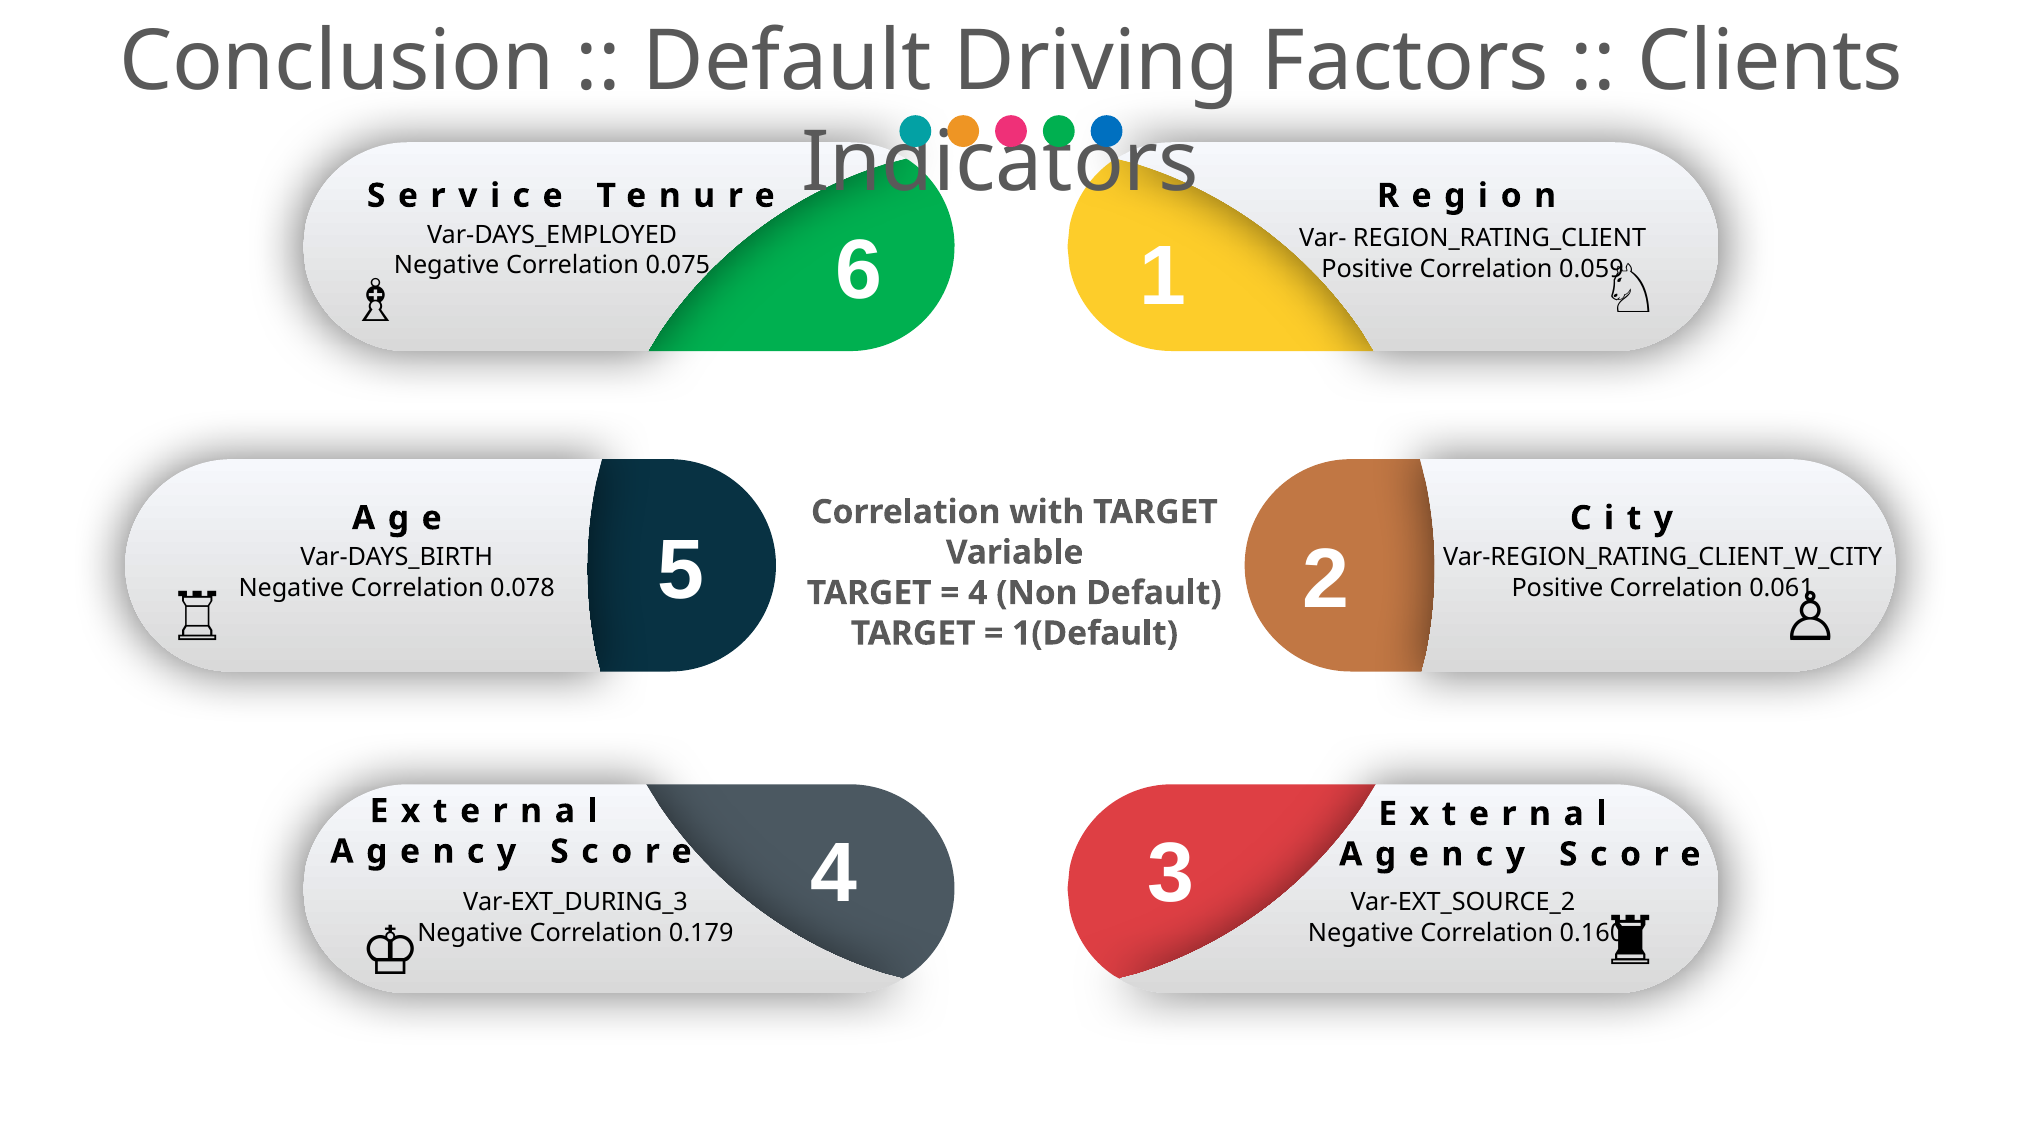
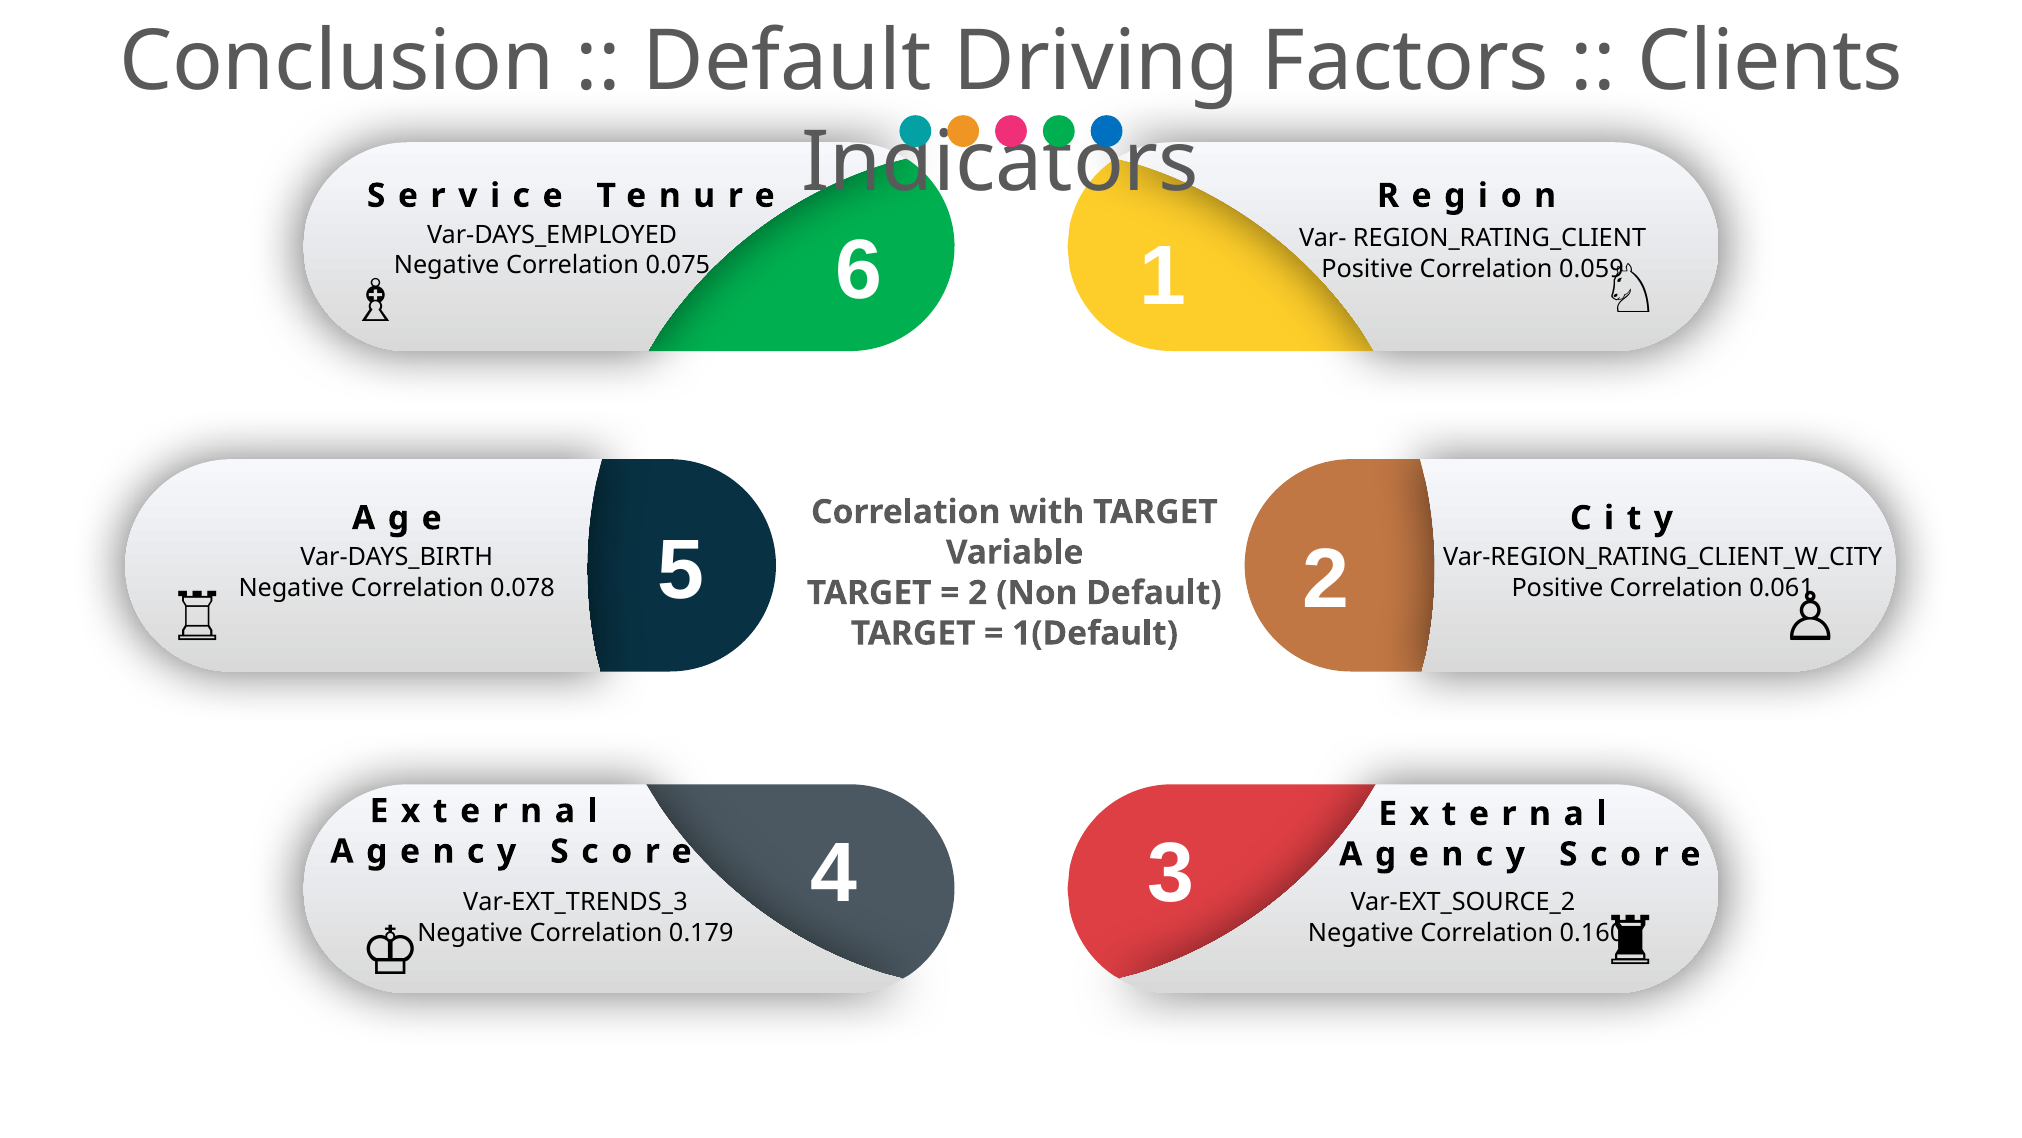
4 at (978, 593): 4 -> 2
Var-EXT_DURING_3: Var-EXT_DURING_3 -> Var-EXT_TRENDS_3
